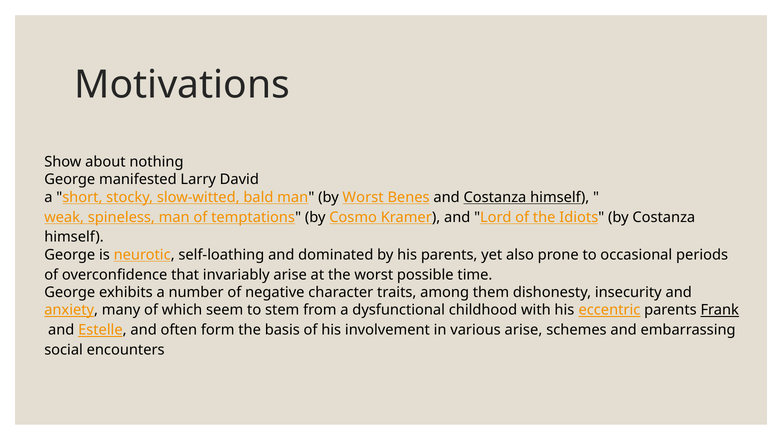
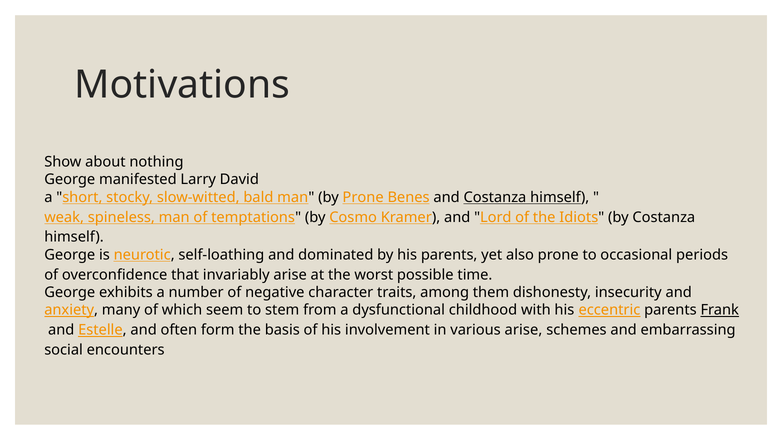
by Worst: Worst -> Prone
